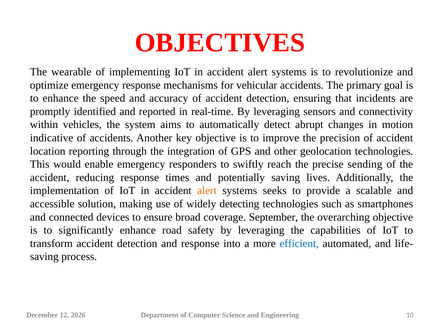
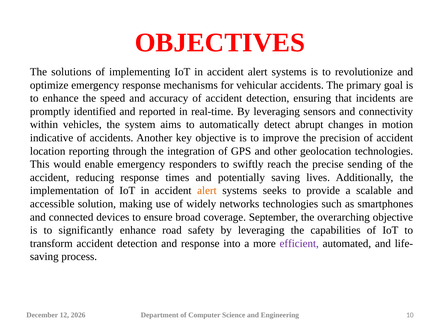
wearable: wearable -> solutions
detecting: detecting -> networks
efficient colour: blue -> purple
